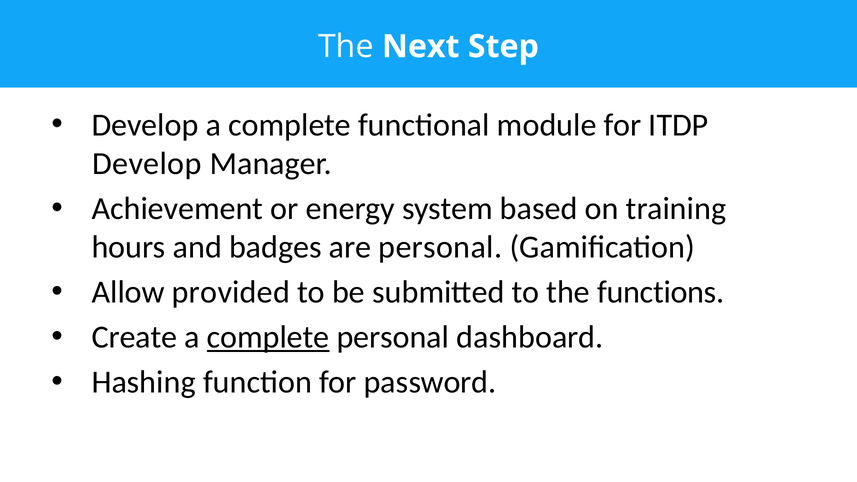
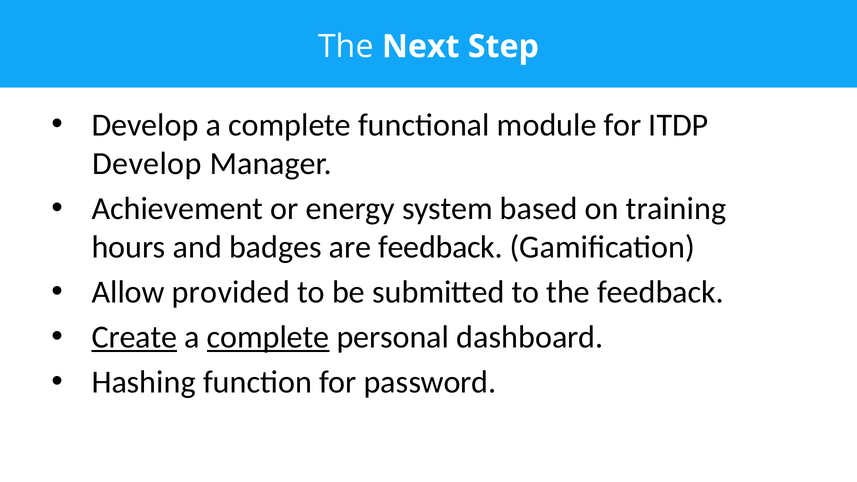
are personal: personal -> feedback
the functions: functions -> feedback
Create underline: none -> present
